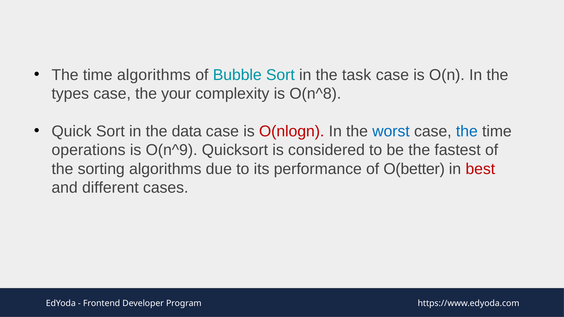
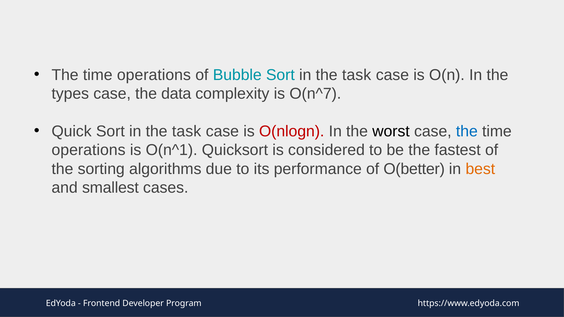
algorithms at (154, 75): algorithms -> operations
your: your -> data
O(n^8: O(n^8 -> O(n^7
data at (187, 131): data -> task
worst colour: blue -> black
O(n^9: O(n^9 -> O(n^1
best colour: red -> orange
different: different -> smallest
